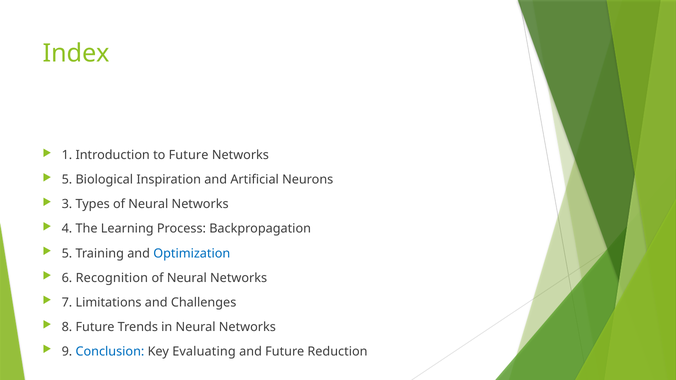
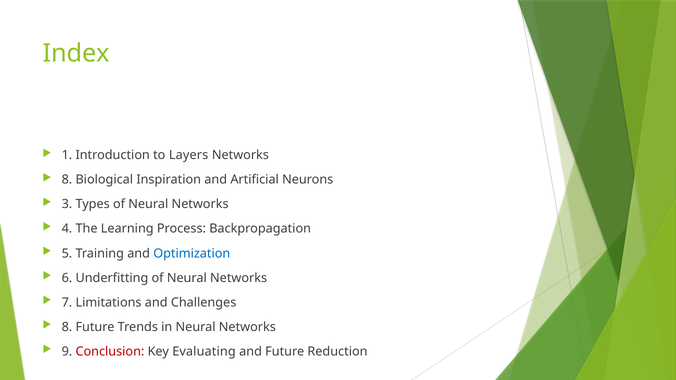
to Future: Future -> Layers
5 at (67, 180): 5 -> 8
Recognition: Recognition -> Underfitting
Conclusion colour: blue -> red
